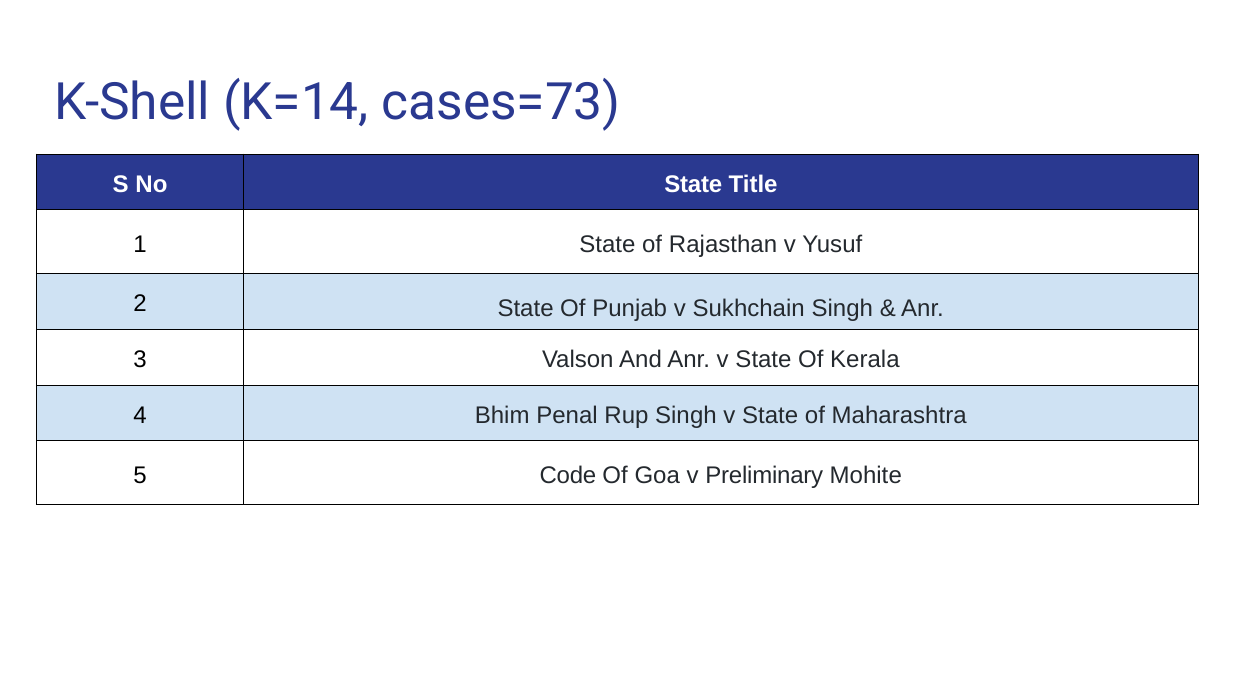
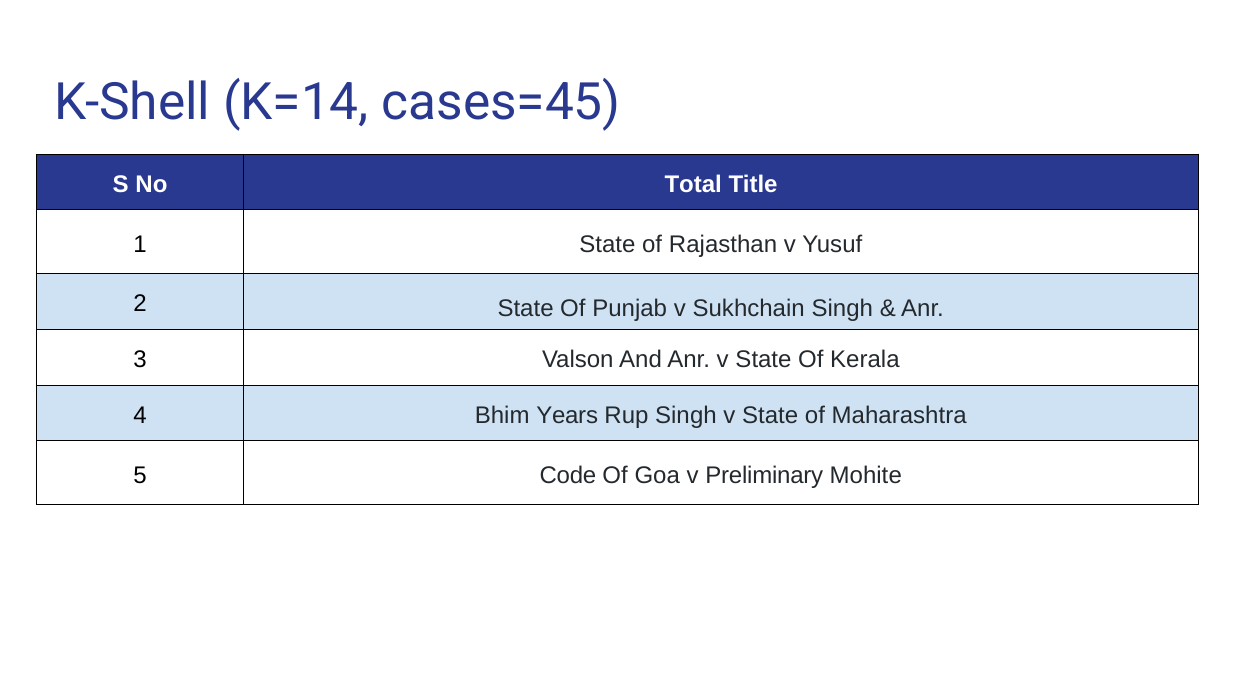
cases=73: cases=73 -> cases=45
No State: State -> Total
Penal: Penal -> Years
